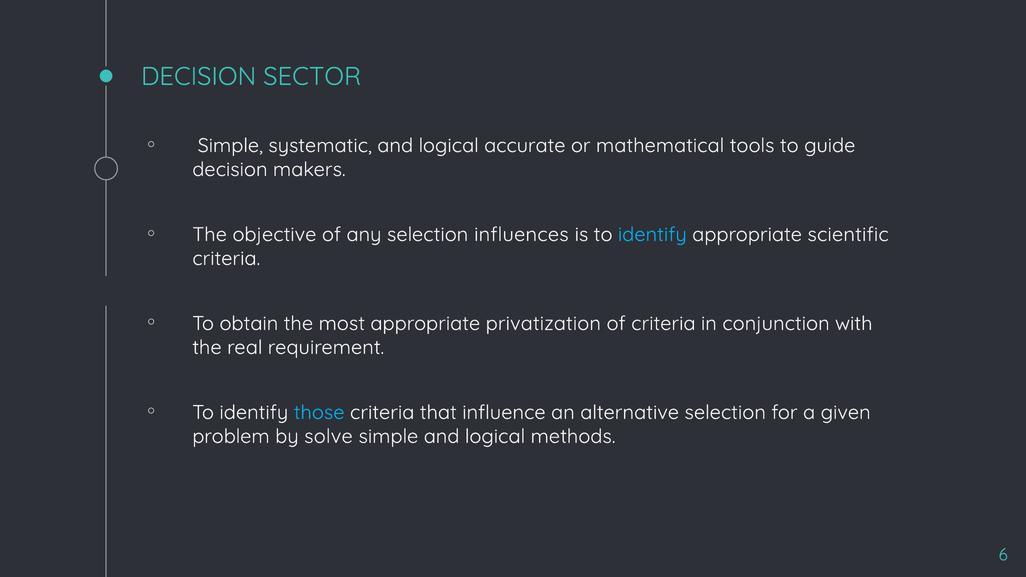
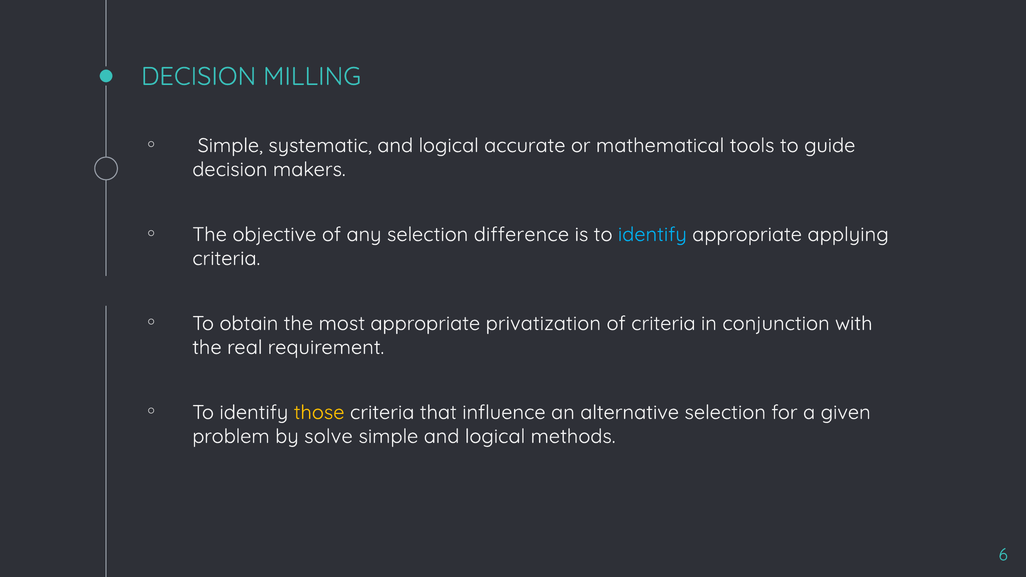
SECTOR: SECTOR -> MILLING
influences: influences -> difference
scientific: scientific -> applying
those colour: light blue -> yellow
